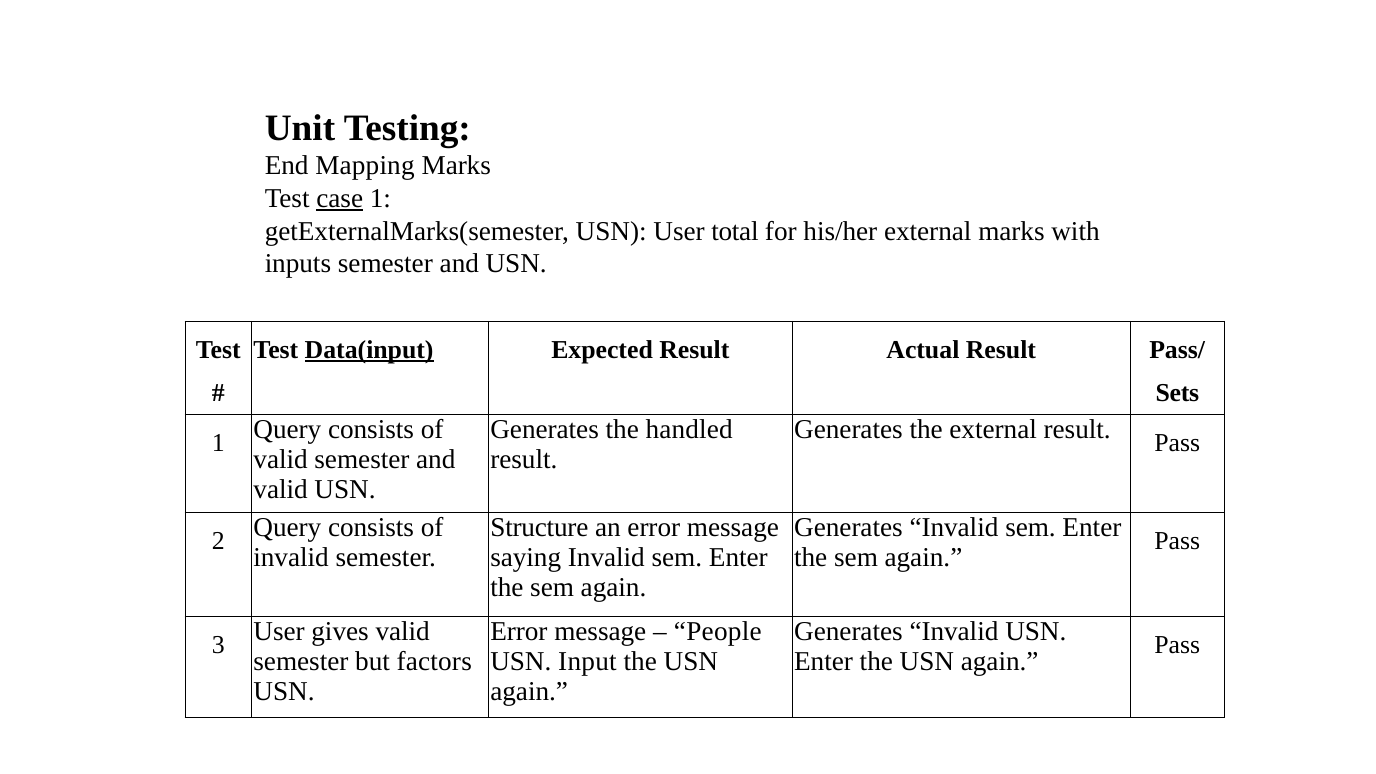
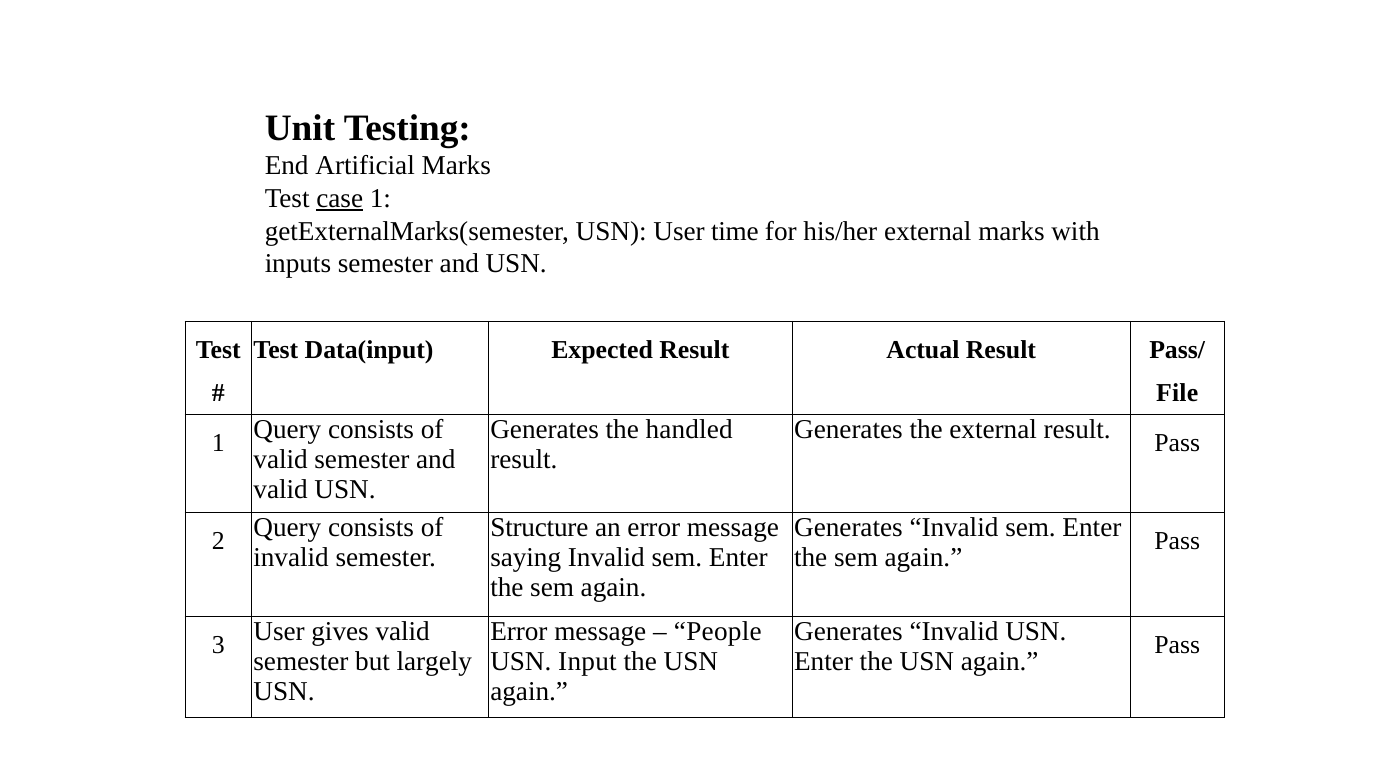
Mapping: Mapping -> Artificial
total: total -> time
Data(input underline: present -> none
Sets: Sets -> File
factors: factors -> largely
